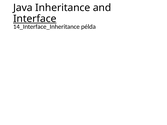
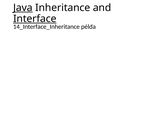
Java underline: none -> present
